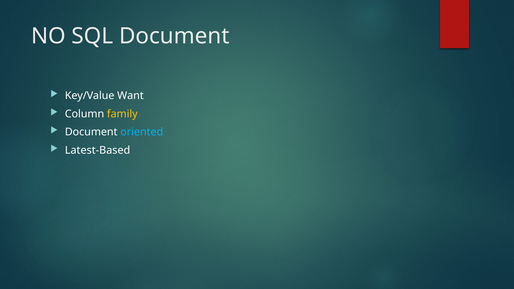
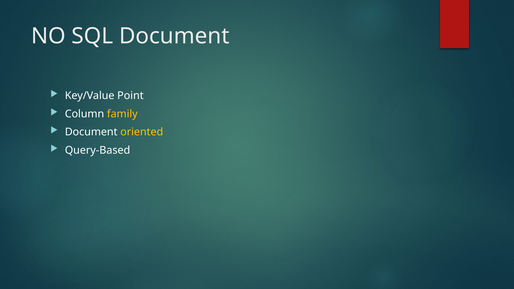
Want: Want -> Point
oriented colour: light blue -> yellow
Latest-Based: Latest-Based -> Query-Based
